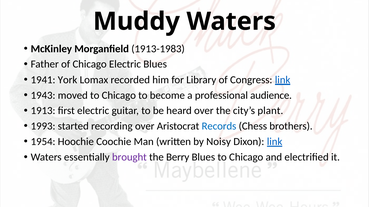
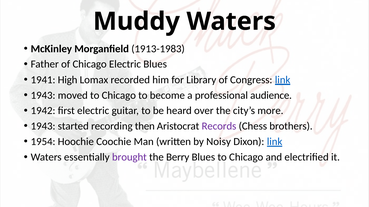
York: York -> High
1913: 1913 -> 1942
plant: plant -> more
1993 at (43, 126): 1993 -> 1943
recording over: over -> then
Records colour: blue -> purple
